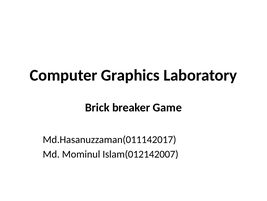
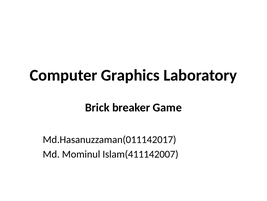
Islam(012142007: Islam(012142007 -> Islam(411142007
